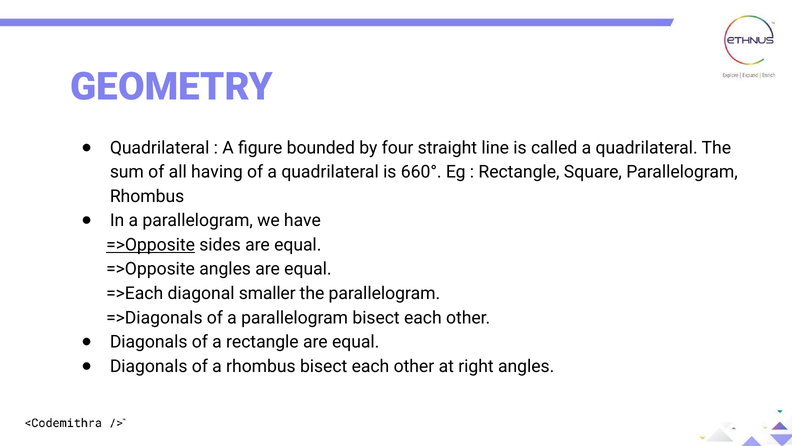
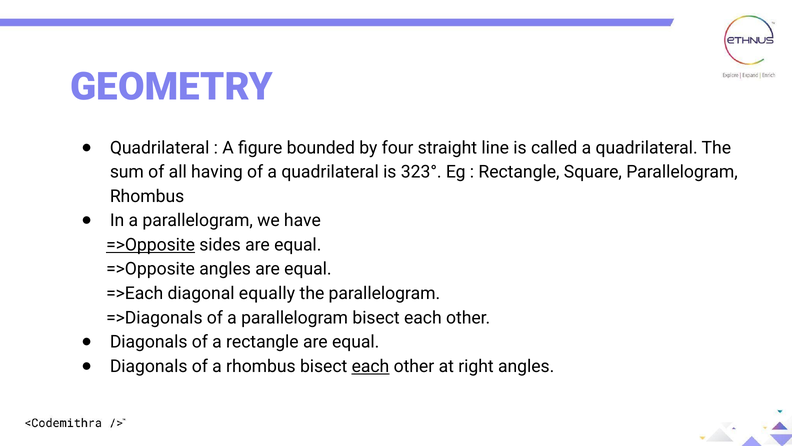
660°: 660° -> 323°
smaller: smaller -> equally
each at (370, 366) underline: none -> present
